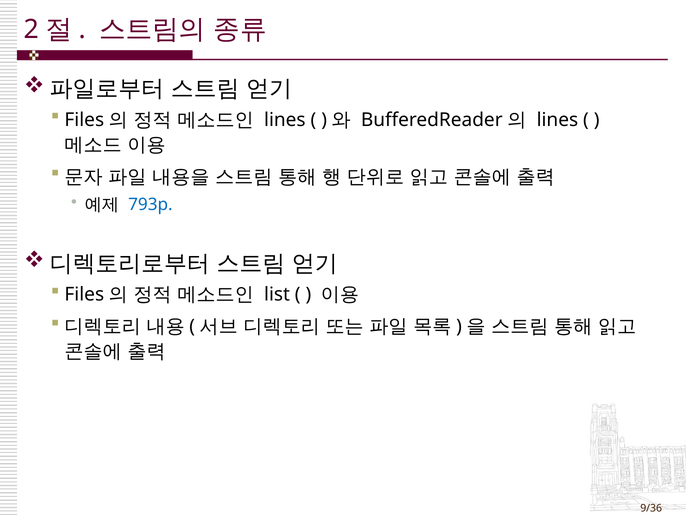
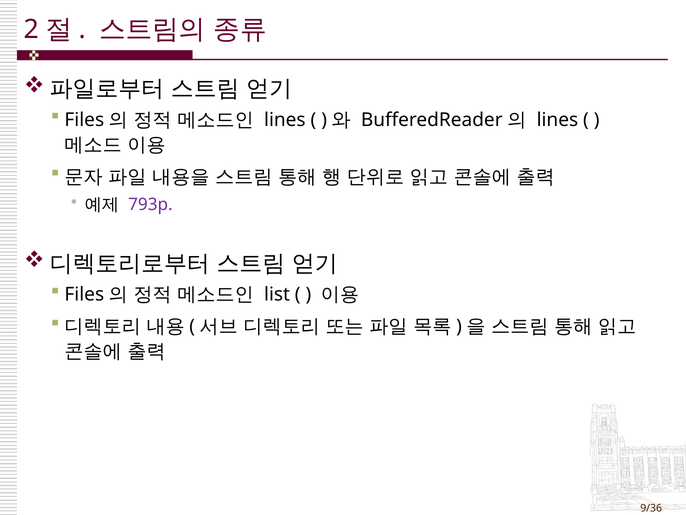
793p colour: blue -> purple
